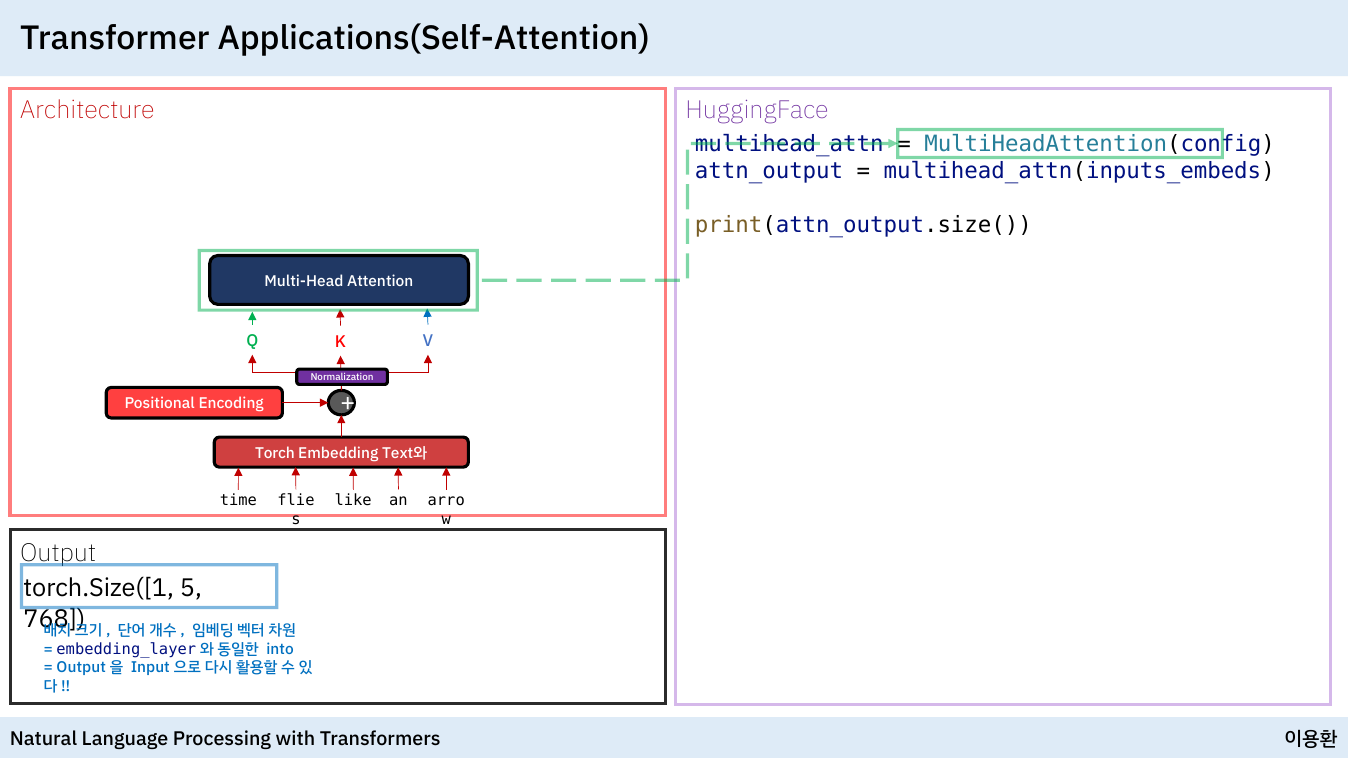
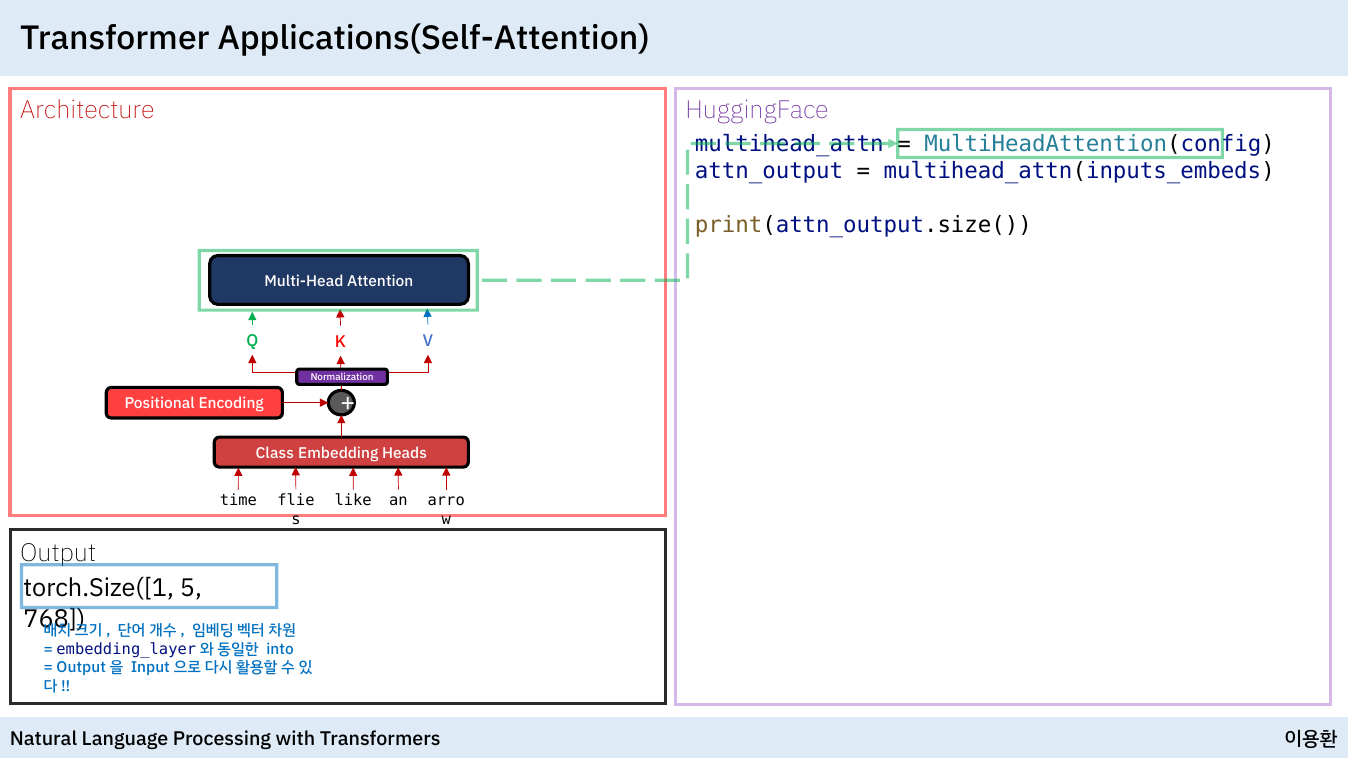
Torch: Torch -> Class
Text와: Text와 -> Heads
